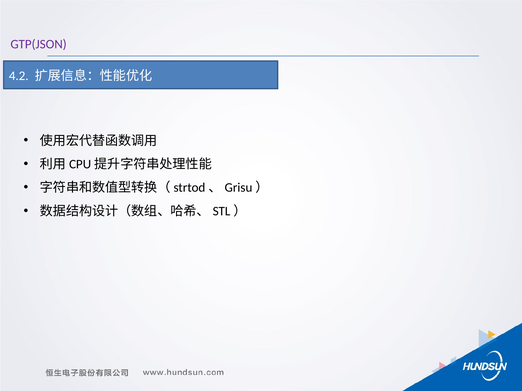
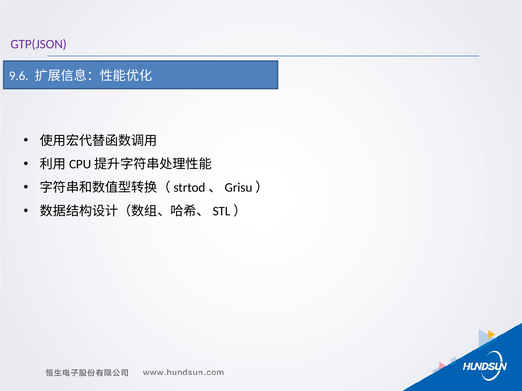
4.2: 4.2 -> 9.6
